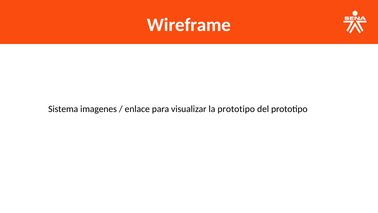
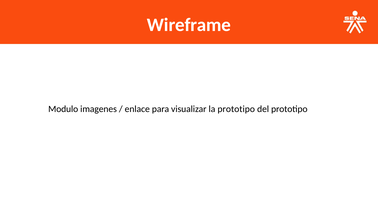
Sistema: Sistema -> Modulo
